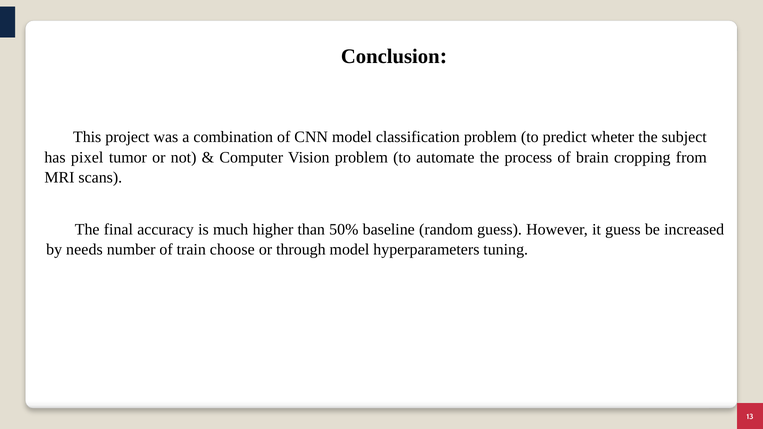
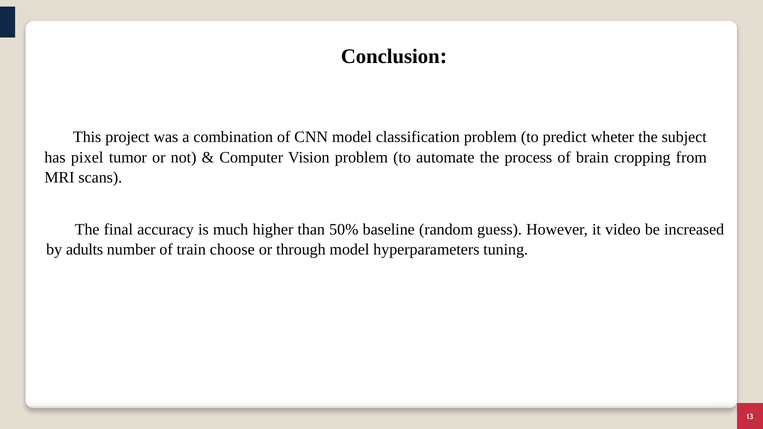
it guess: guess -> video
needs: needs -> adults
